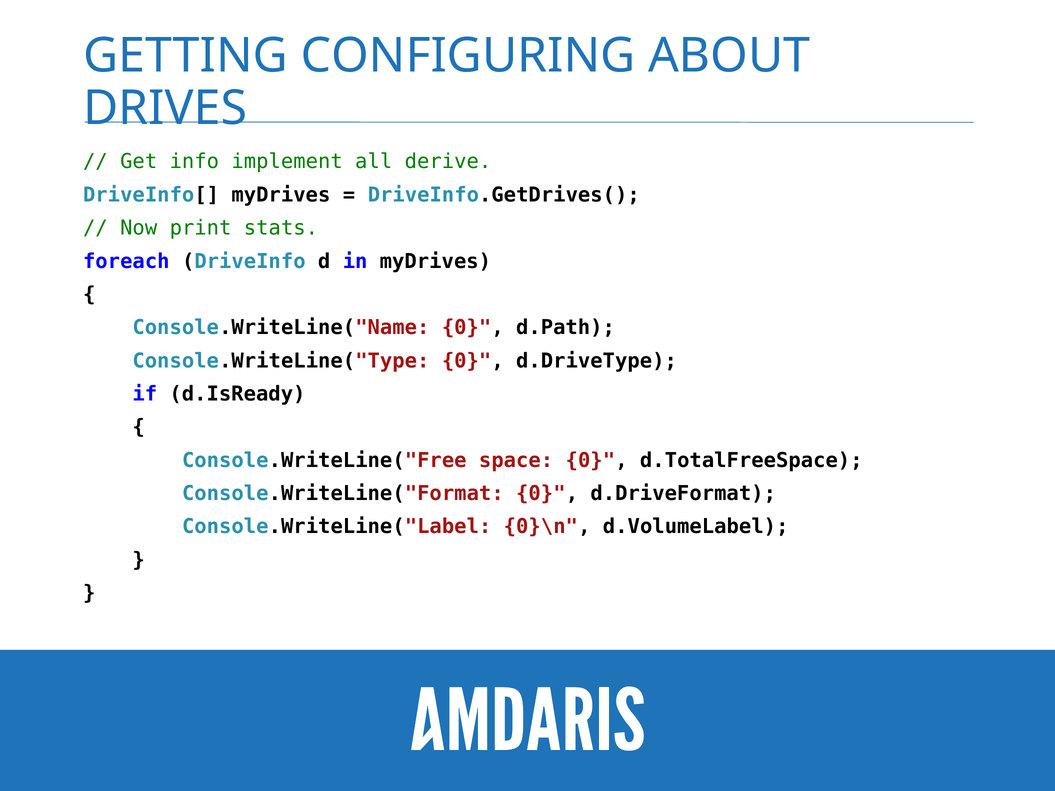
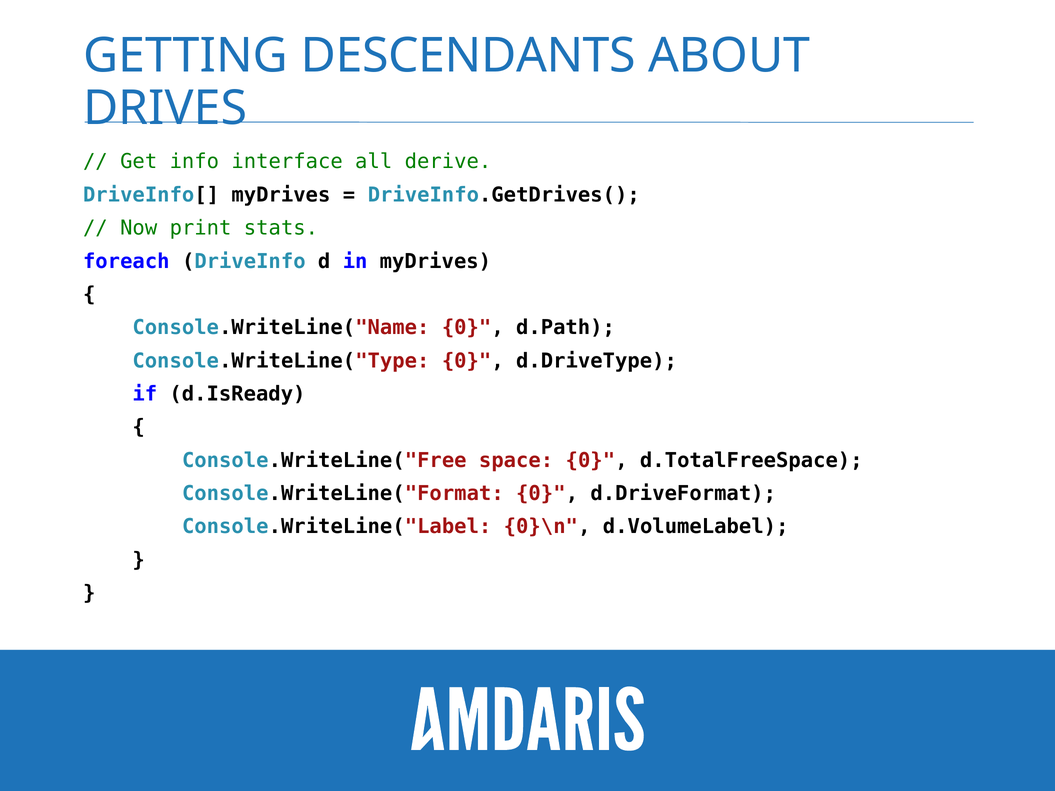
CONFIGURING: CONFIGURING -> DESCENDANTS
implement: implement -> interface
